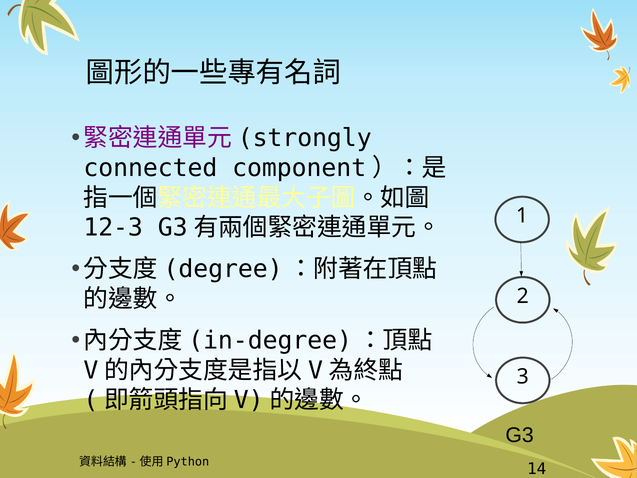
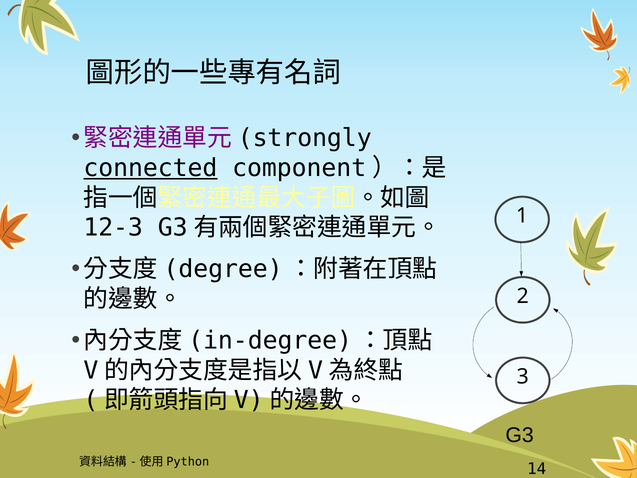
connected underline: none -> present
